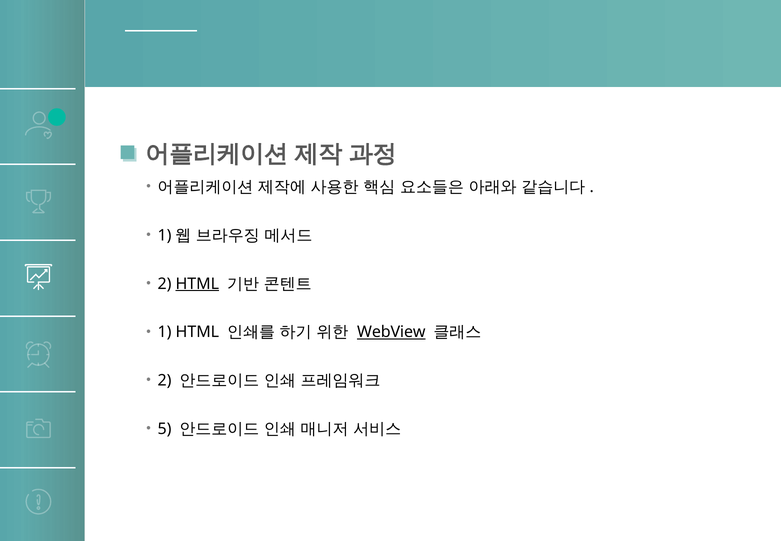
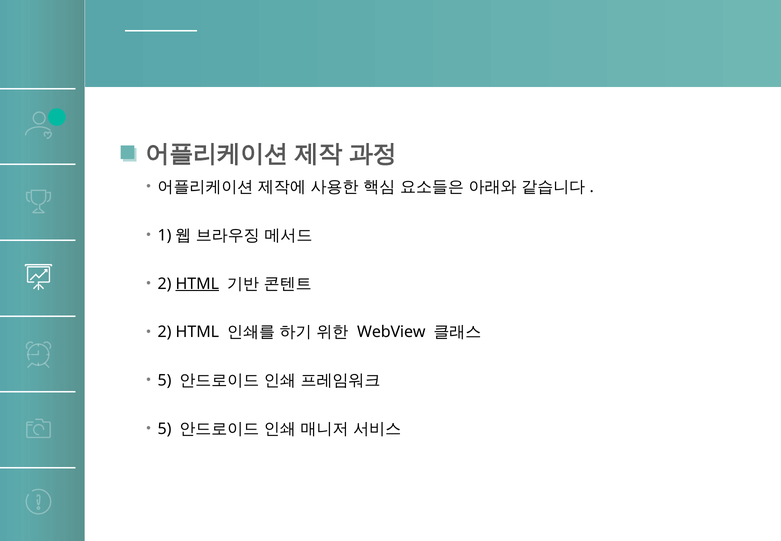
1 at (165, 332): 1 -> 2
WebView underline: present -> none
2 at (165, 380): 2 -> 5
